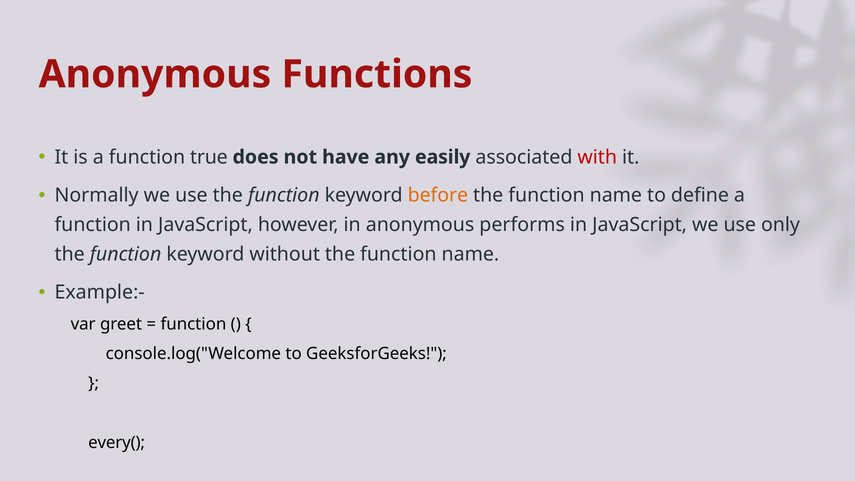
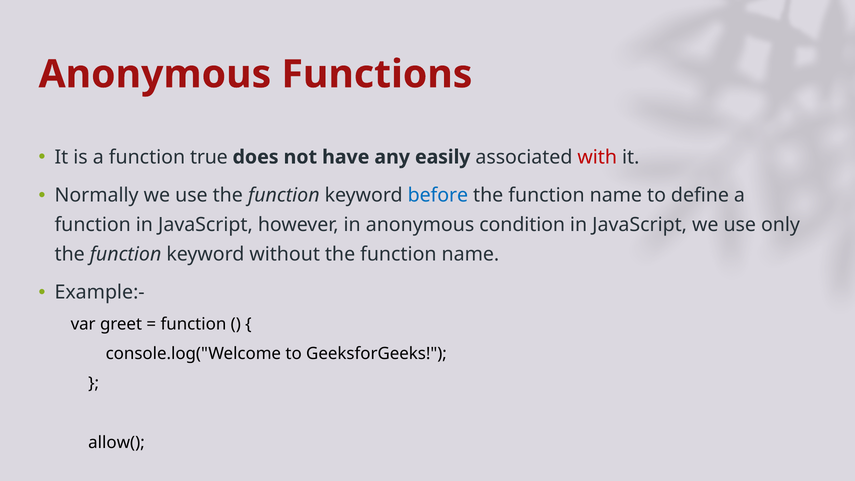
before colour: orange -> blue
performs: performs -> condition
every(: every( -> allow(
